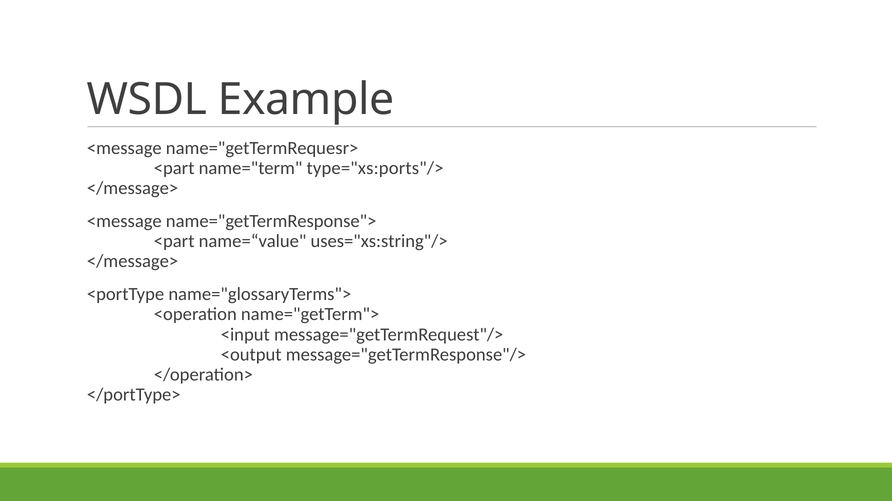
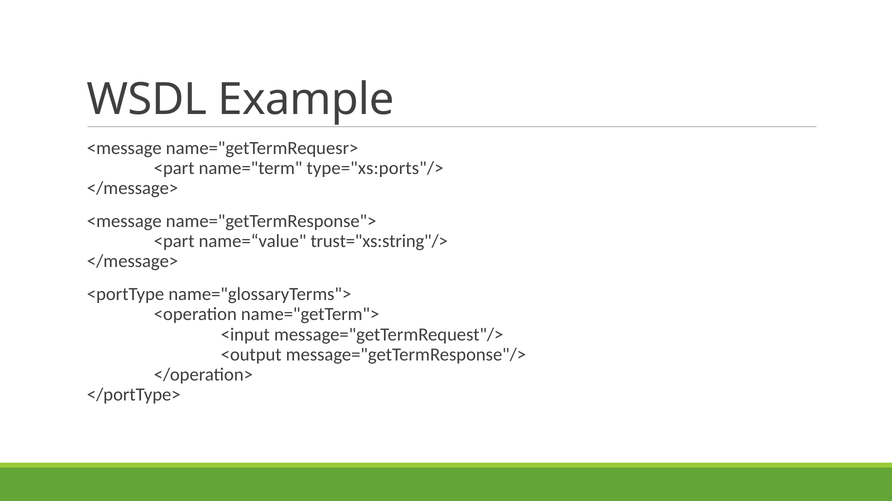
uses="xs:string"/>: uses="xs:string"/> -> trust="xs:string"/>
